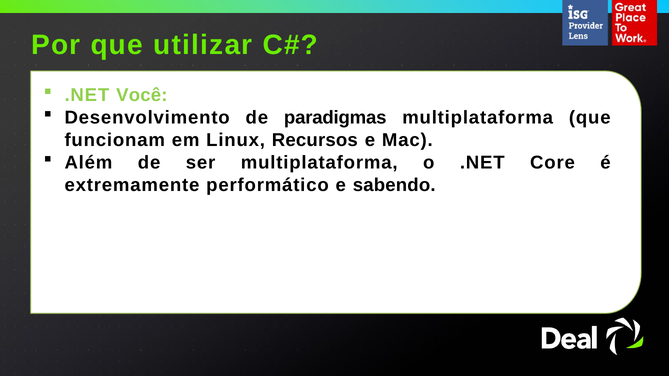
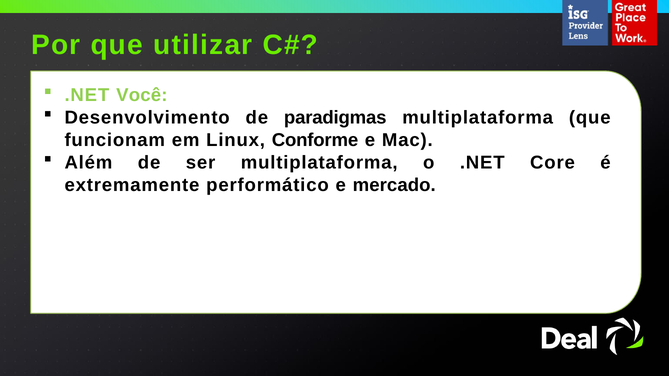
Recursos: Recursos -> Conforme
sabendo: sabendo -> mercado
